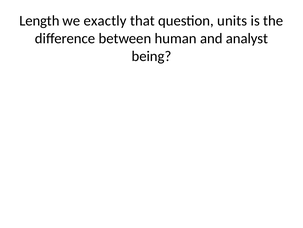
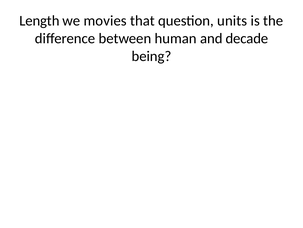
exactly: exactly -> movies
analyst: analyst -> decade
